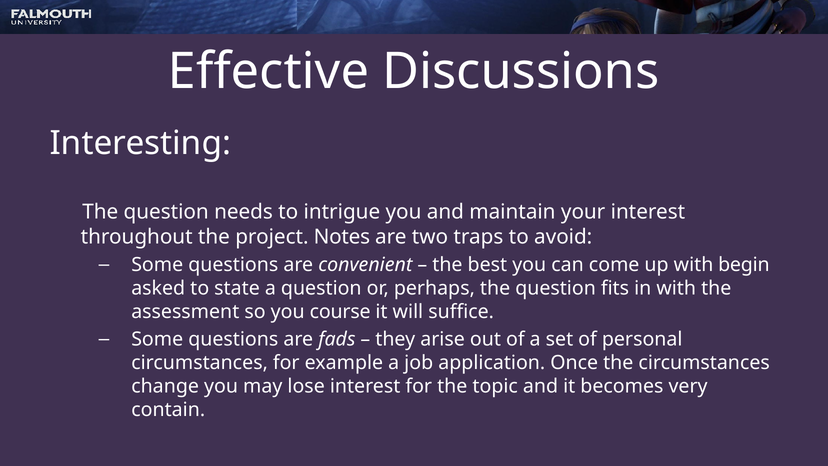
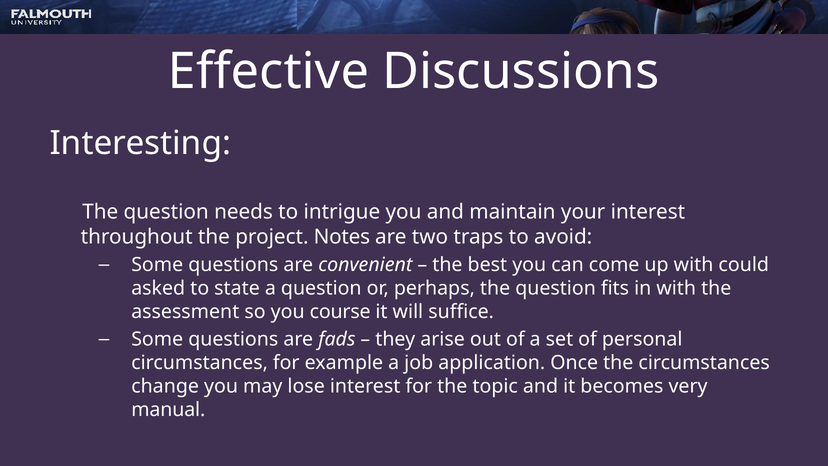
begin: begin -> could
contain: contain -> manual
